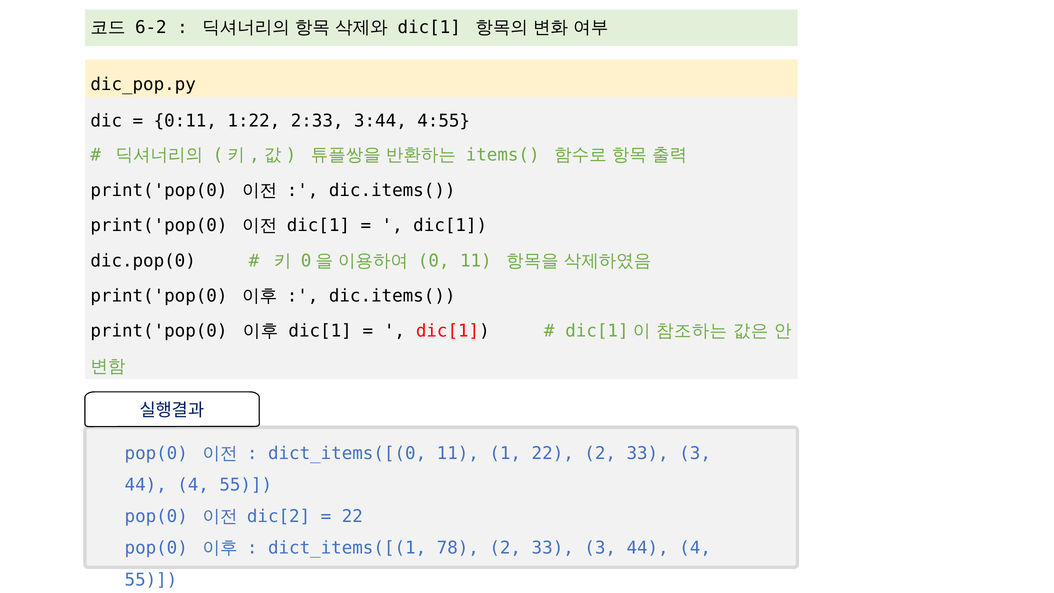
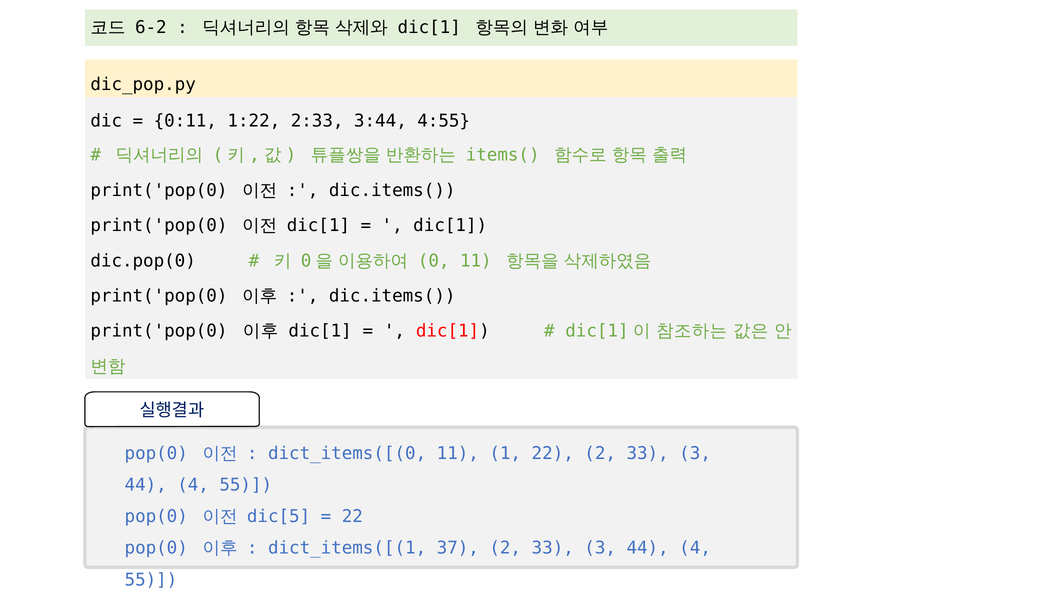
dic[2: dic[2 -> dic[5
78: 78 -> 37
